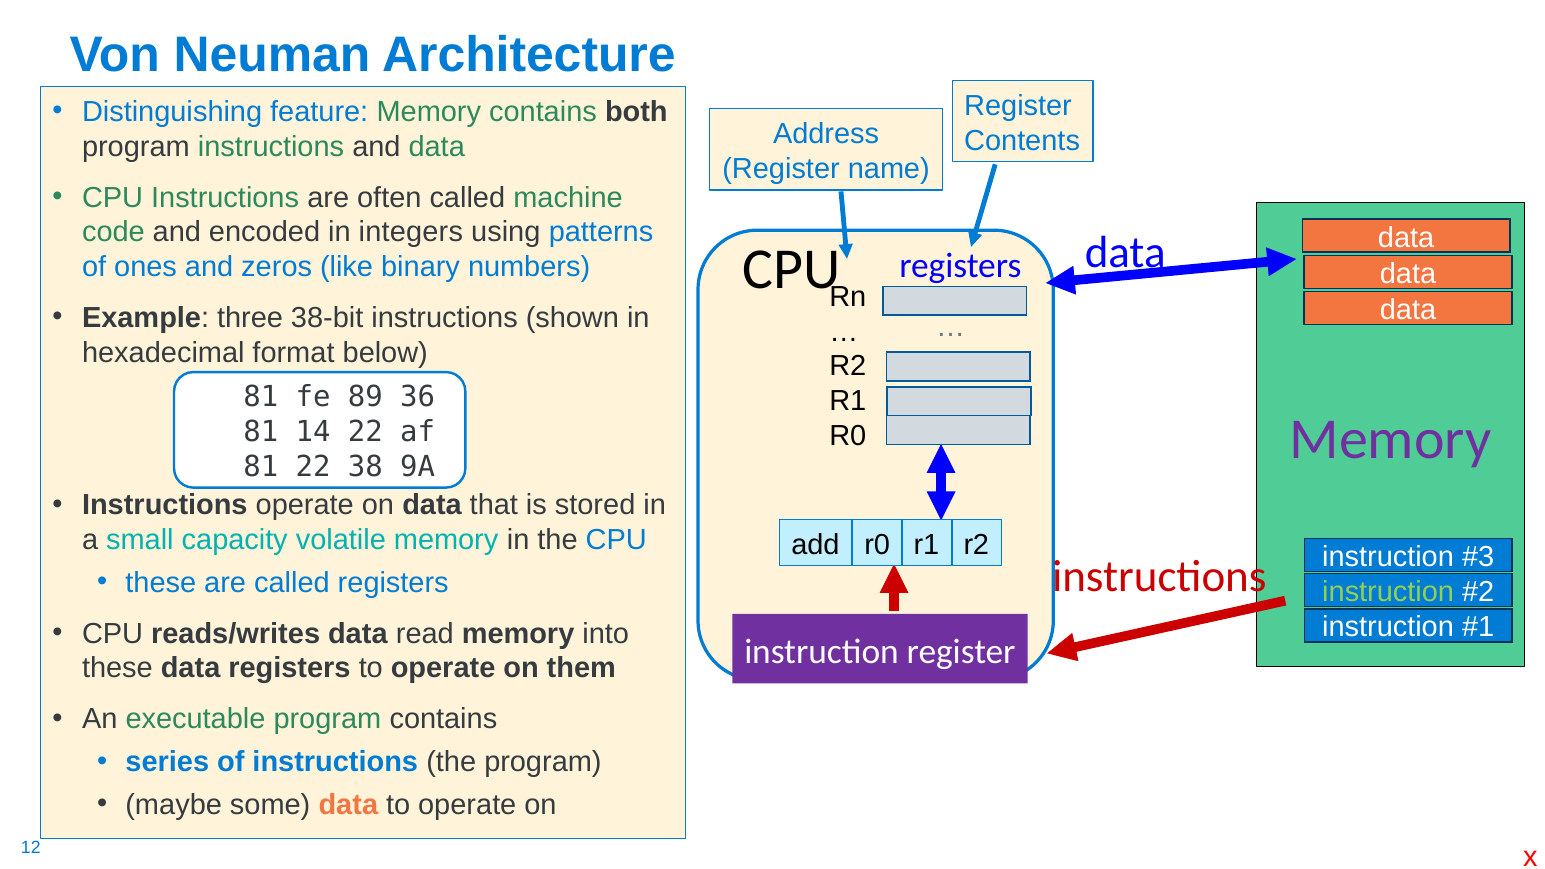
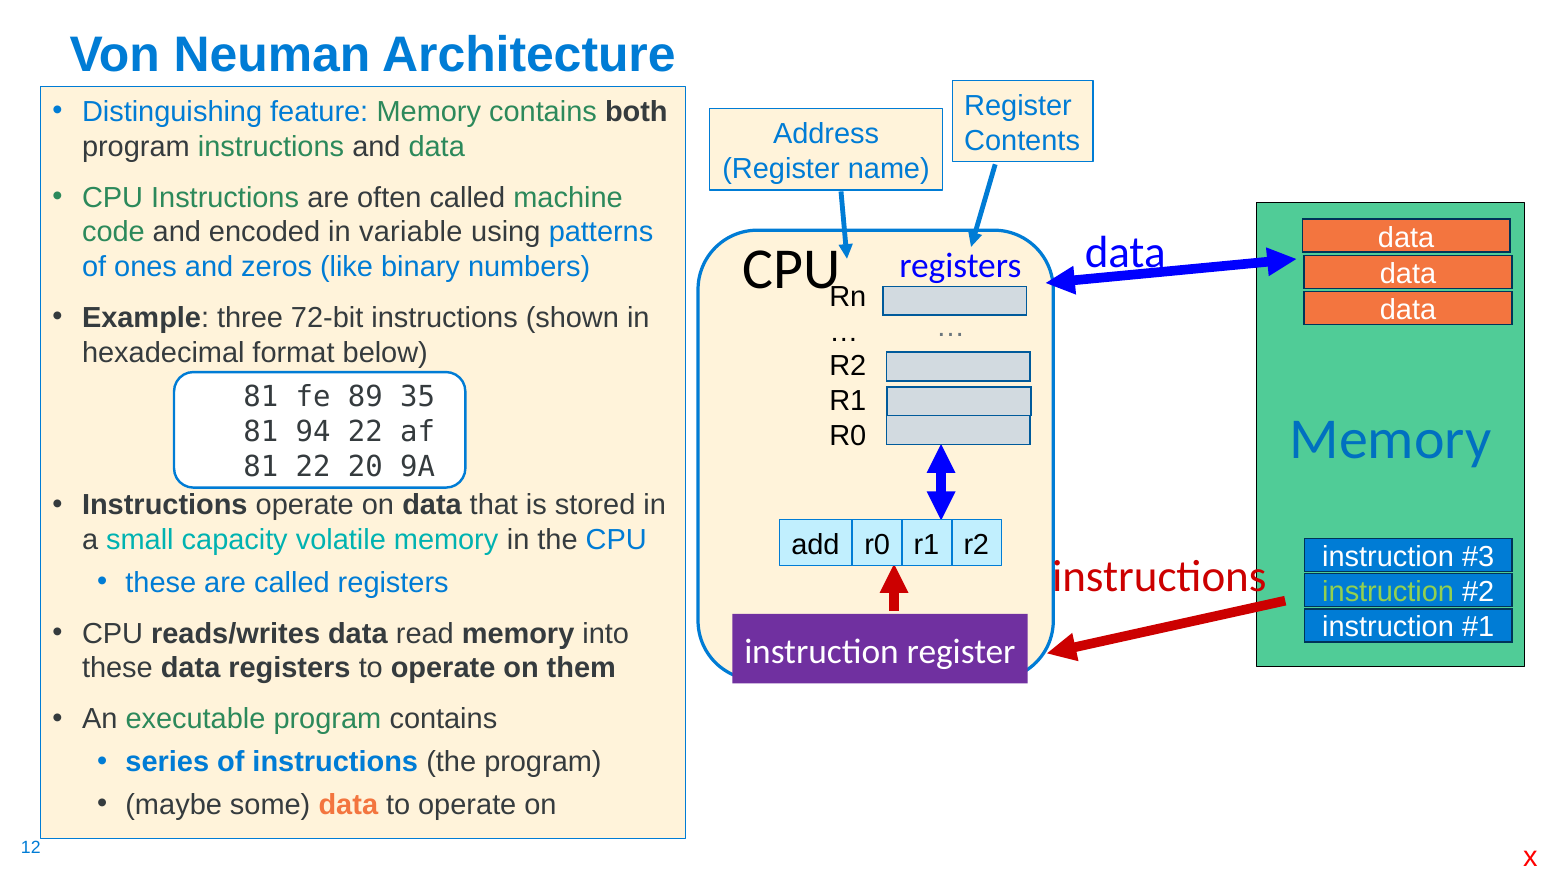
integers: integers -> variable
38-bit: 38-bit -> 72-bit
36: 36 -> 35
14: 14 -> 94
38: 38 -> 20
Memory at (1390, 440) colour: purple -> blue
